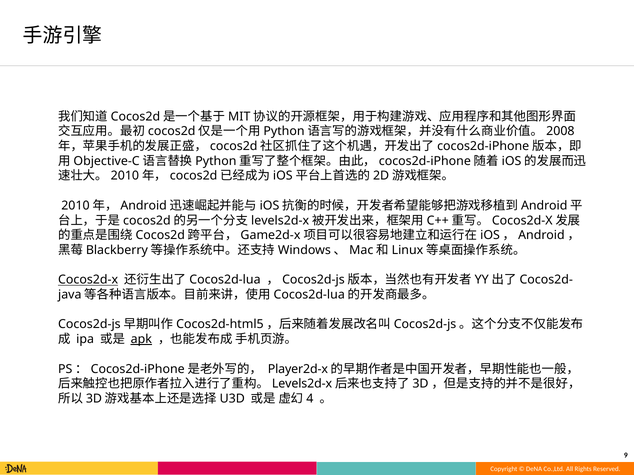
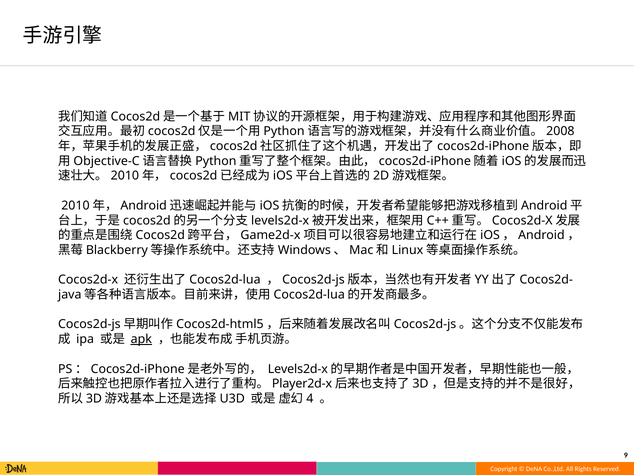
Cocos2d-x at (88, 280) underline: present -> none
Player2d-x at (298, 369): Player2d-x -> Levels2d-x
Levels2d-x at (302, 384): Levels2d-x -> Player2d-x
